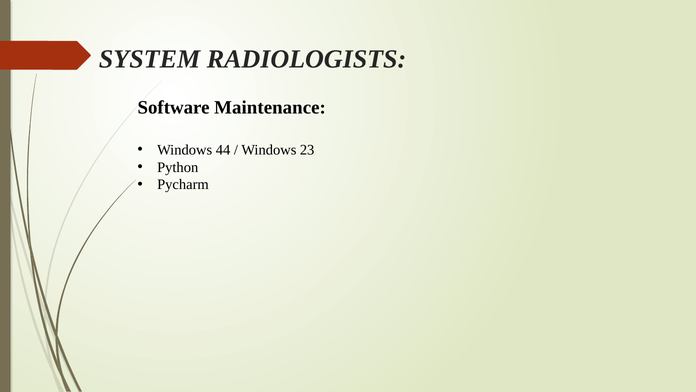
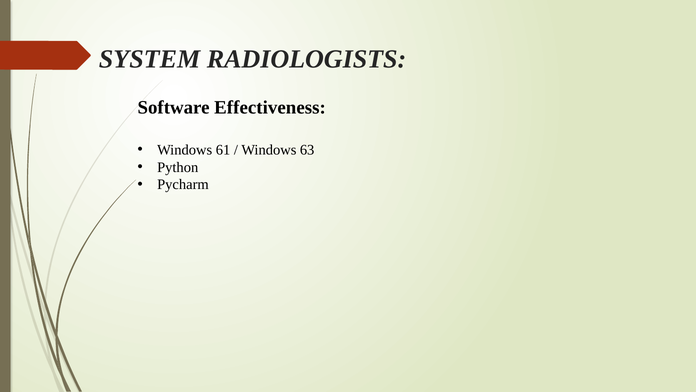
Maintenance: Maintenance -> Effectiveness
44: 44 -> 61
23: 23 -> 63
